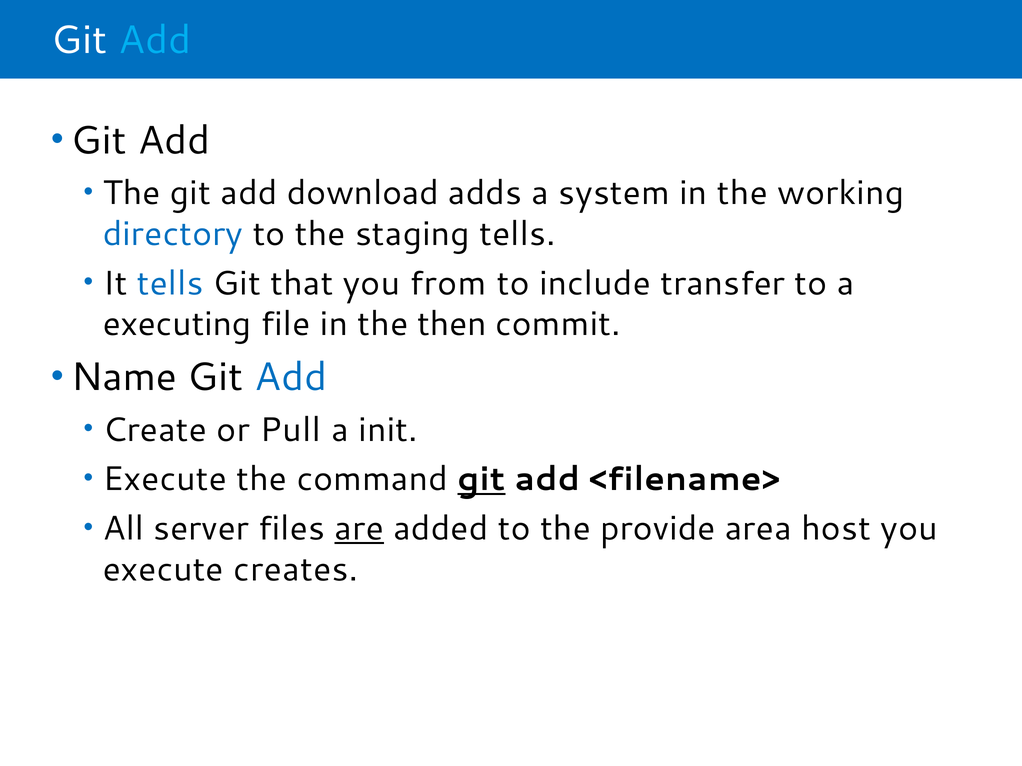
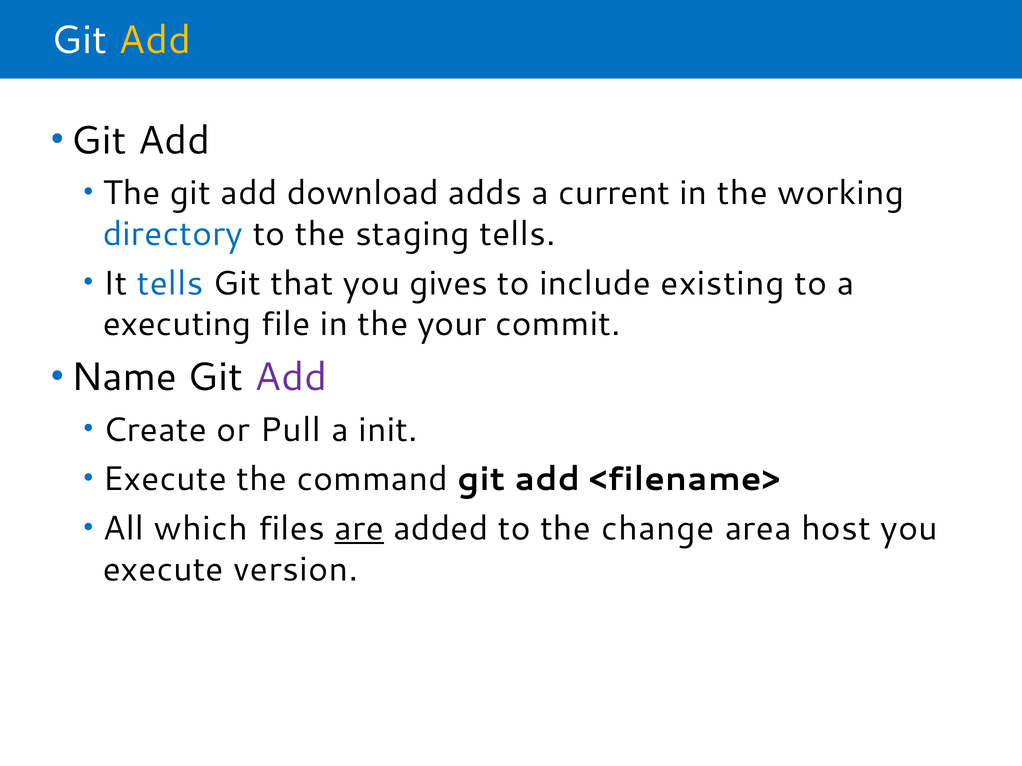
Add at (155, 40) colour: light blue -> yellow
system: system -> current
from: from -> gives
transfer: transfer -> existing
then: then -> your
Add at (291, 378) colour: blue -> purple
git at (481, 479) underline: present -> none
server: server -> which
provide: provide -> change
creates: creates -> version
